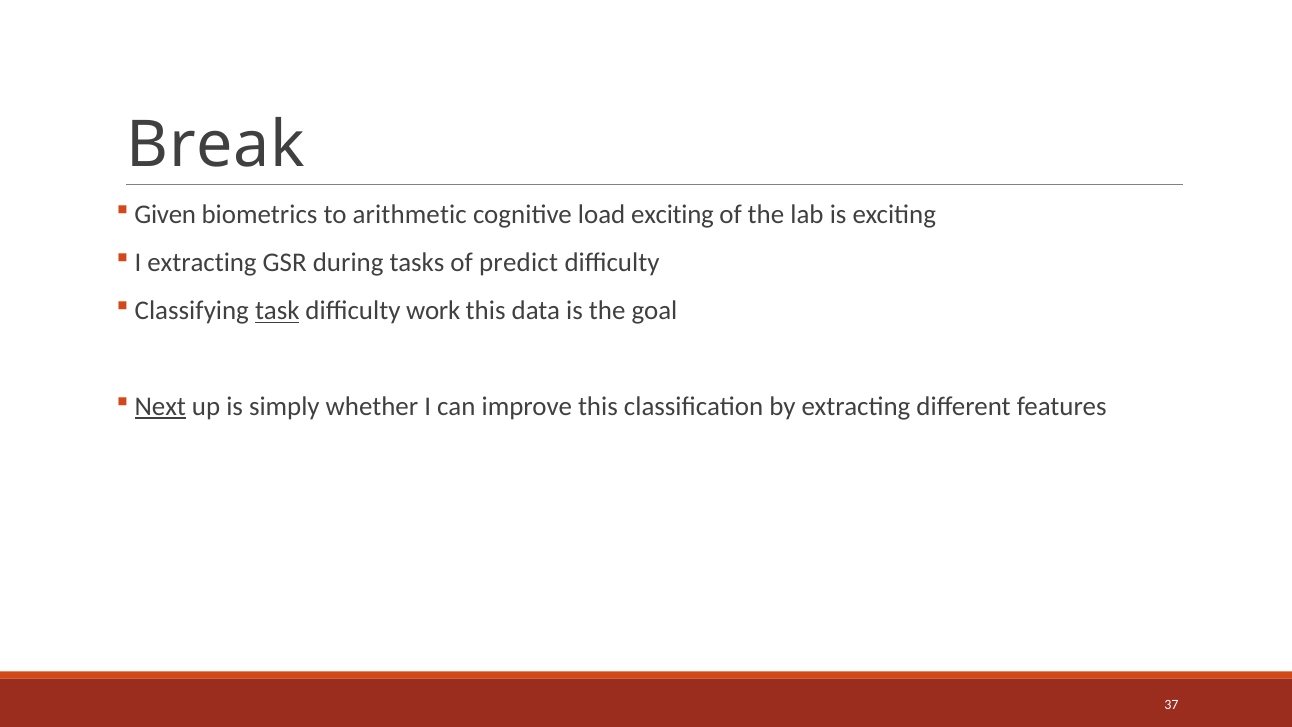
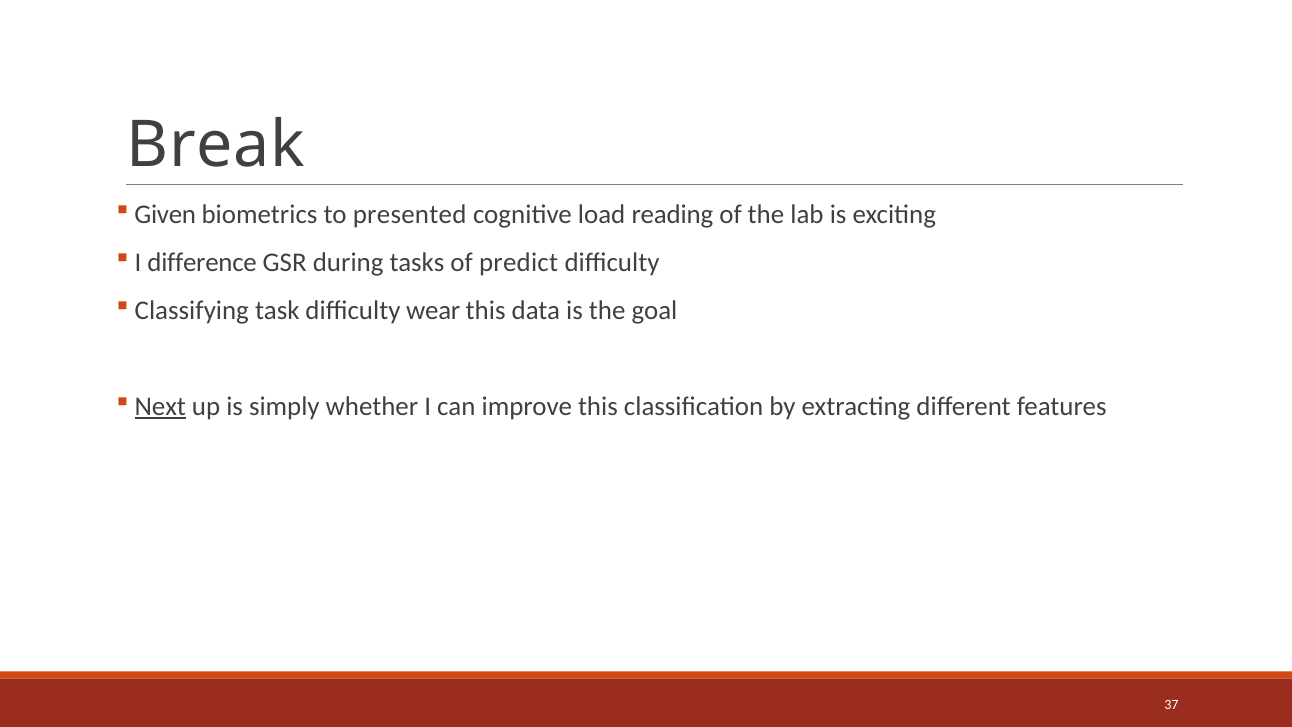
arithmetic: arithmetic -> presented
load exciting: exciting -> reading
I extracting: extracting -> difference
task underline: present -> none
work: work -> wear
